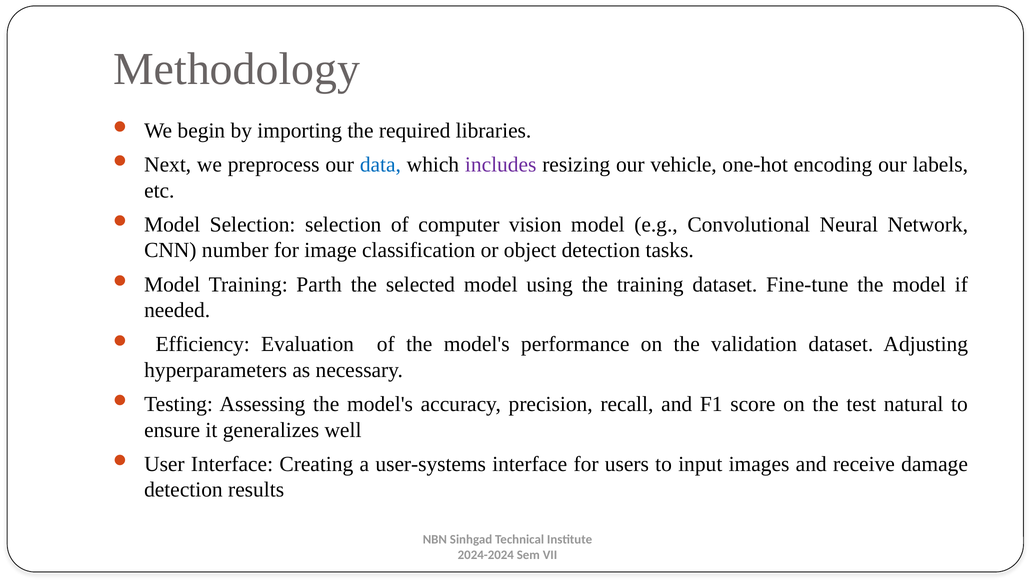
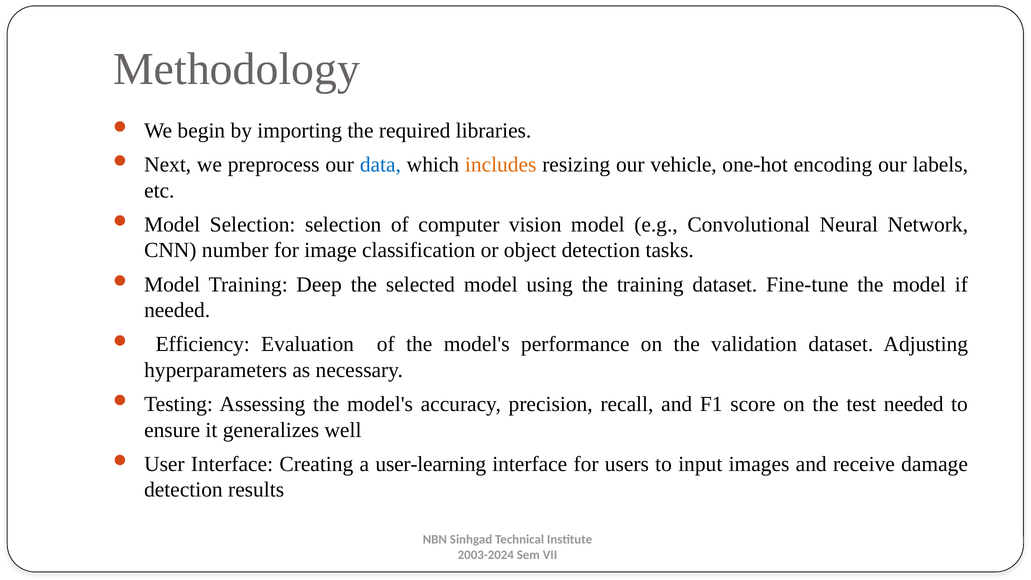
includes colour: purple -> orange
Parth: Parth -> Deep
test natural: natural -> needed
user-systems: user-systems -> user-learning
2024-2024: 2024-2024 -> 2003-2024
